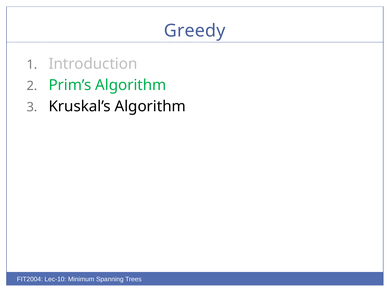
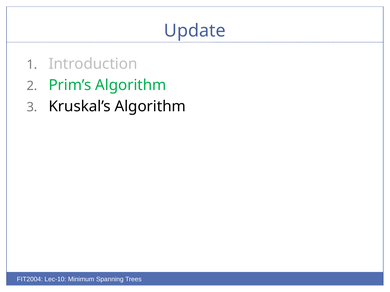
Greedy: Greedy -> Update
